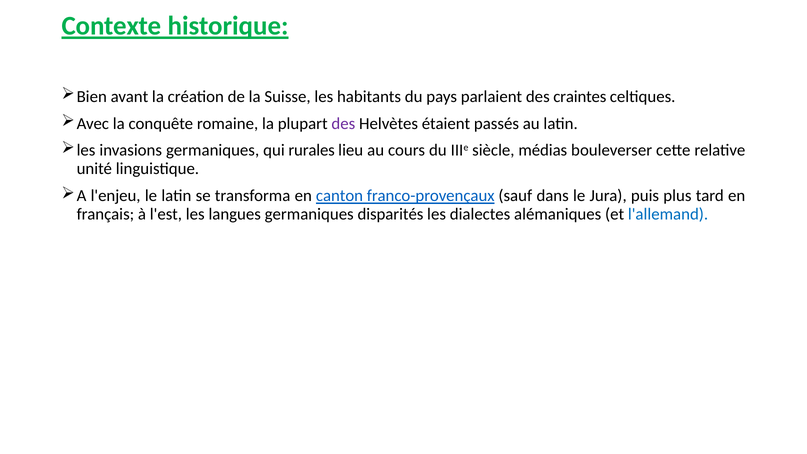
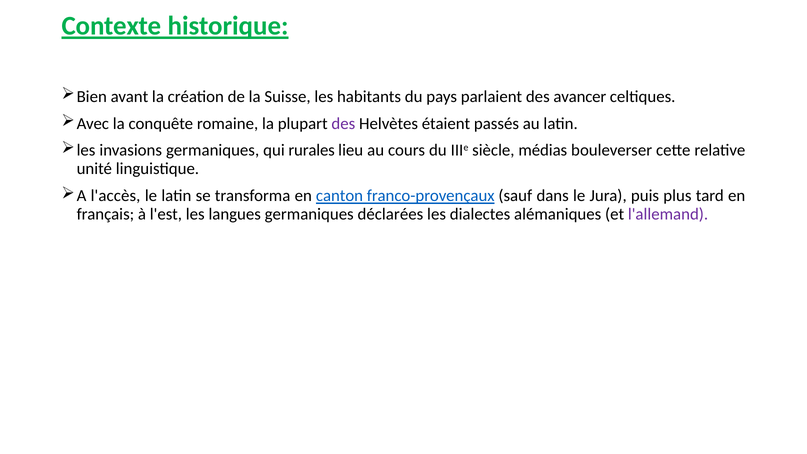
craintes: craintes -> avancer
l'enjeu: l'enjeu -> l'accès
disparités: disparités -> déclarées
l'allemand colour: blue -> purple
